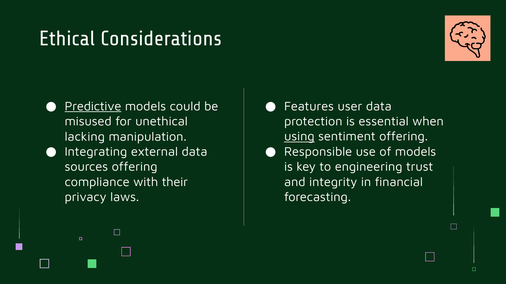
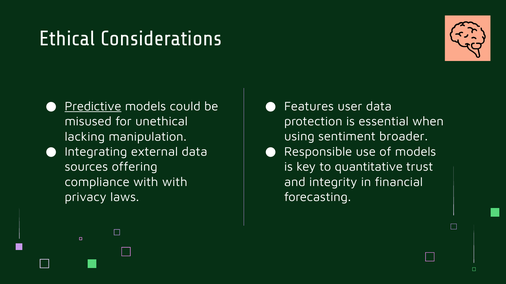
using underline: present -> none
sentiment offering: offering -> broader
engineering: engineering -> quantitative
with their: their -> with
